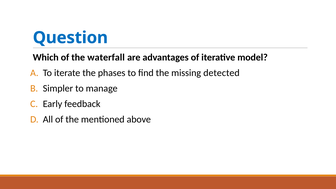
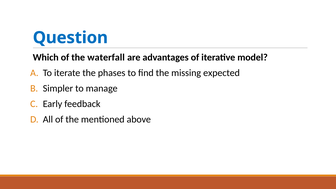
detected: detected -> expected
